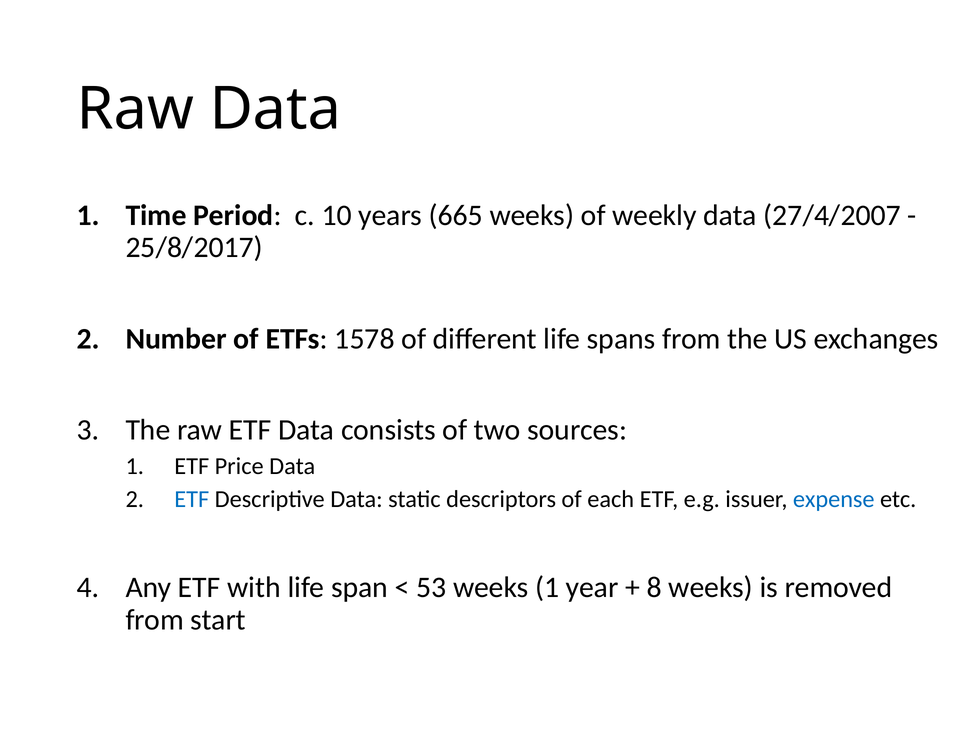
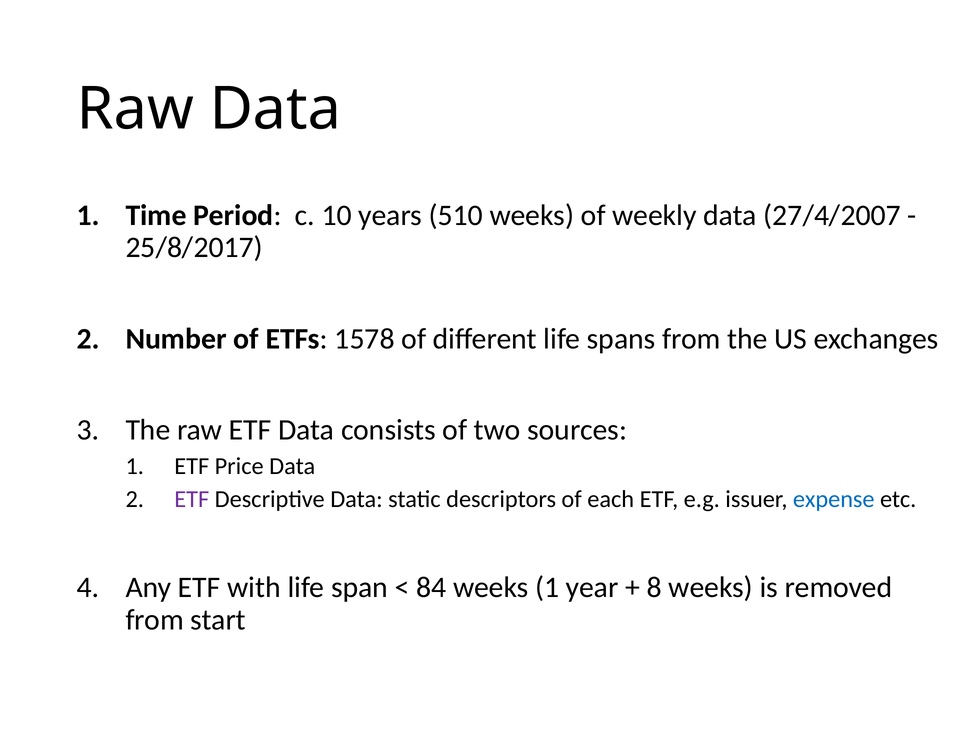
665: 665 -> 510
ETF at (192, 499) colour: blue -> purple
53: 53 -> 84
